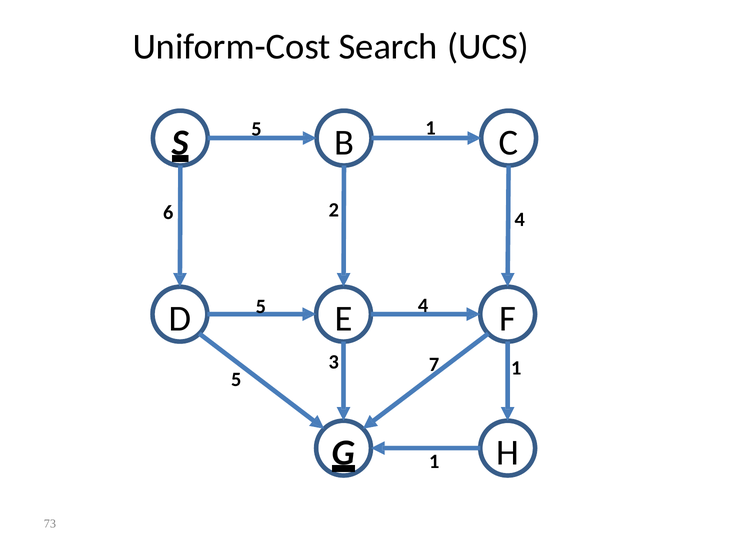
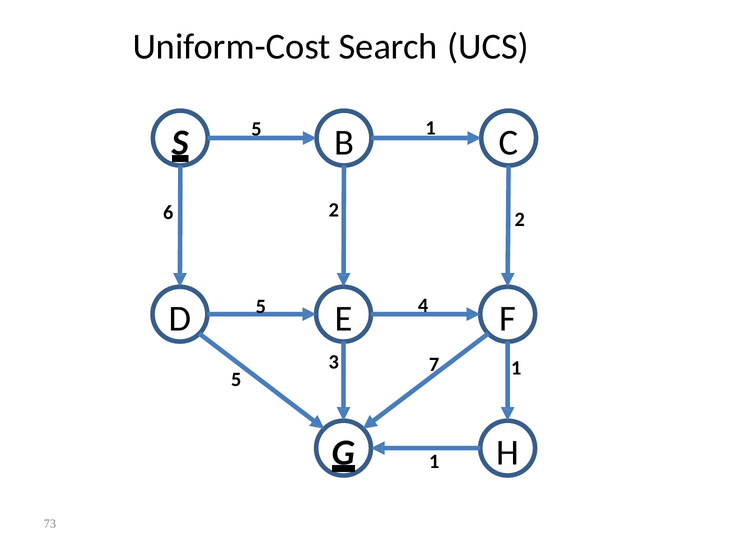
6 4: 4 -> 2
